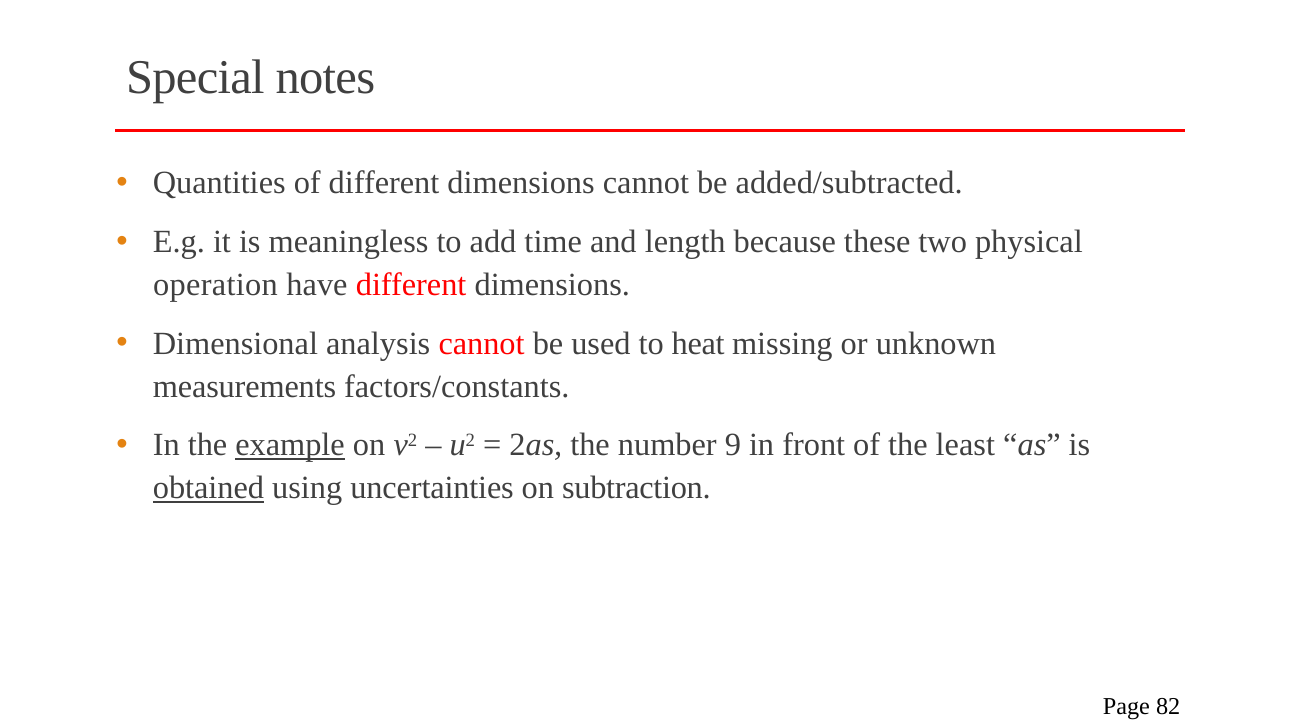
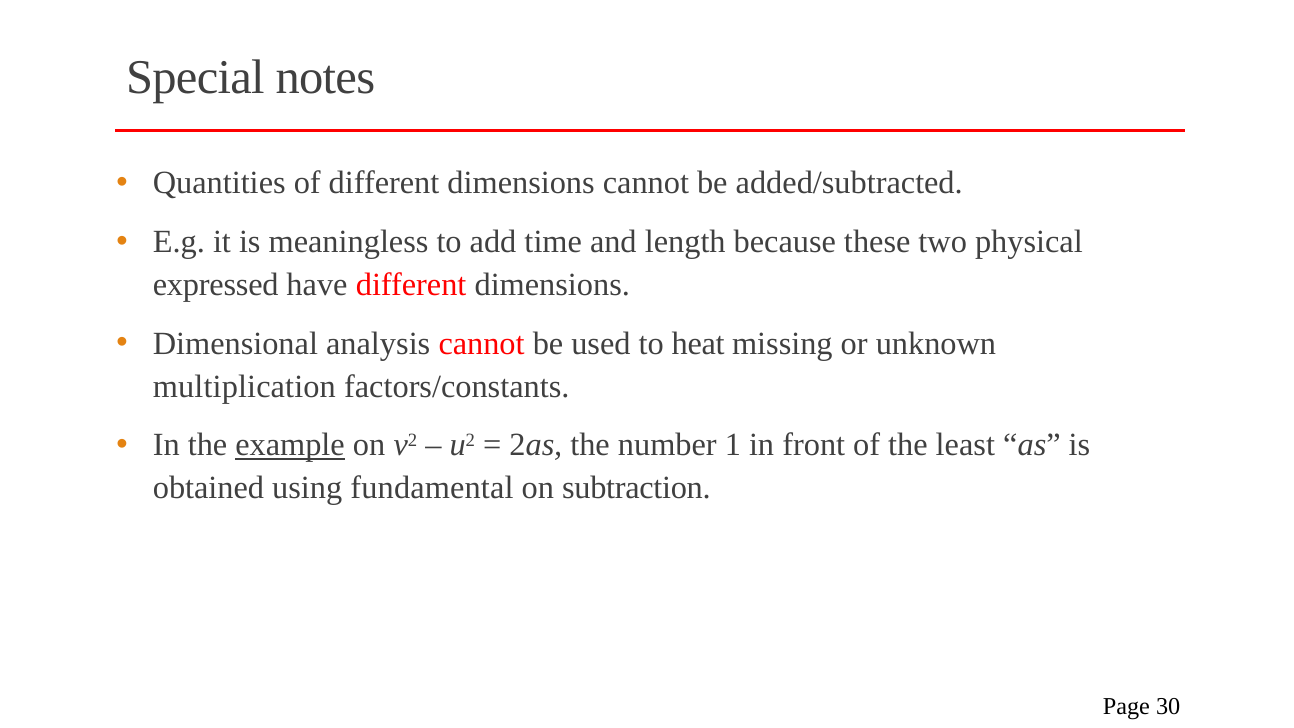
operation: operation -> expressed
measurements: measurements -> multiplication
9: 9 -> 1
obtained underline: present -> none
uncertainties: uncertainties -> fundamental
82: 82 -> 30
